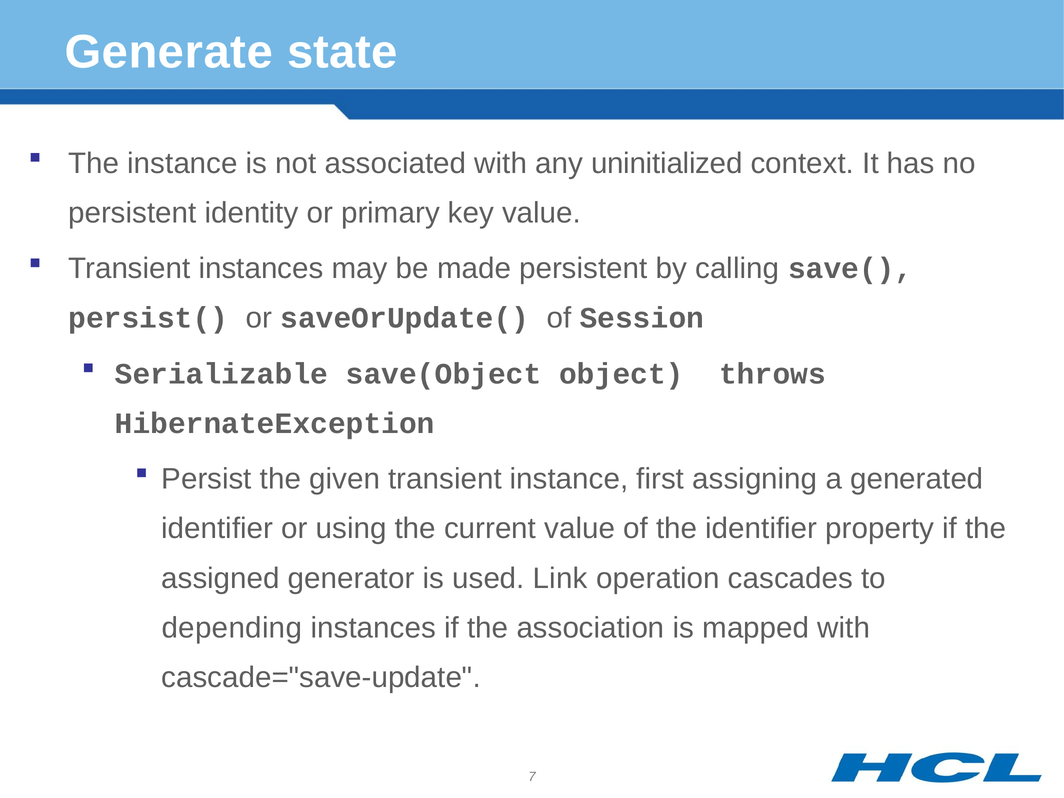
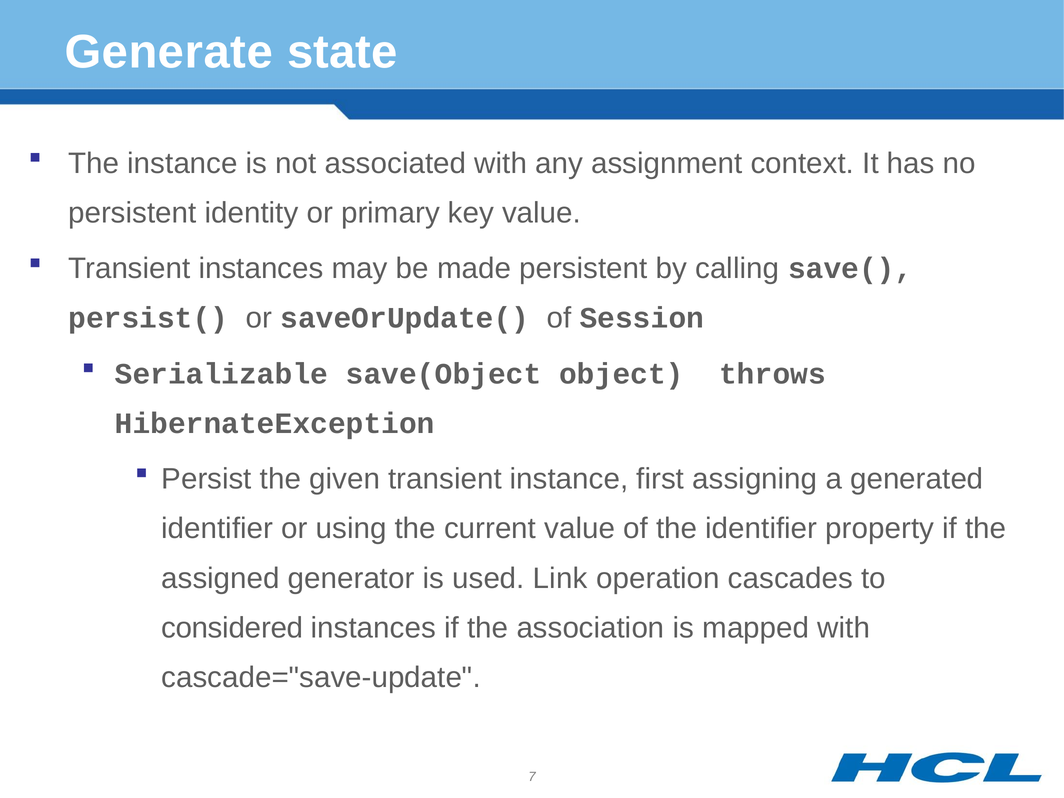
uninitialized: uninitialized -> assignment
depending: depending -> considered
